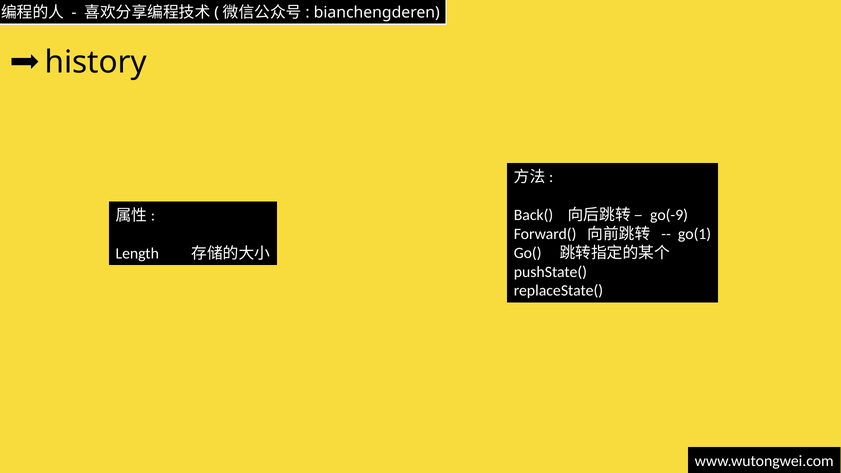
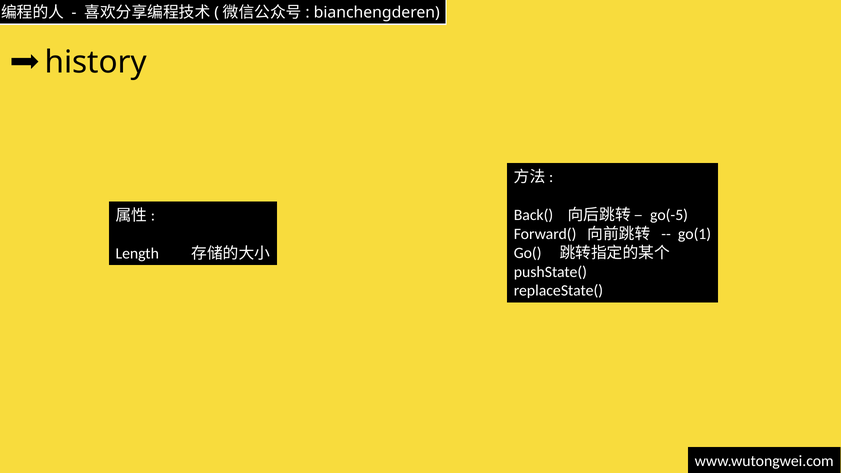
go(-9: go(-9 -> go(-5
